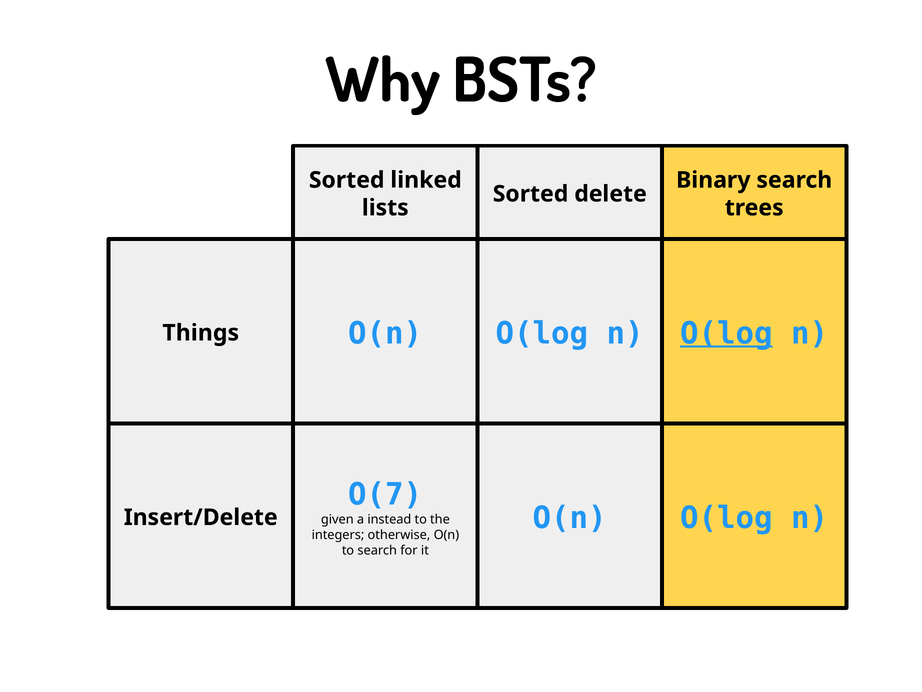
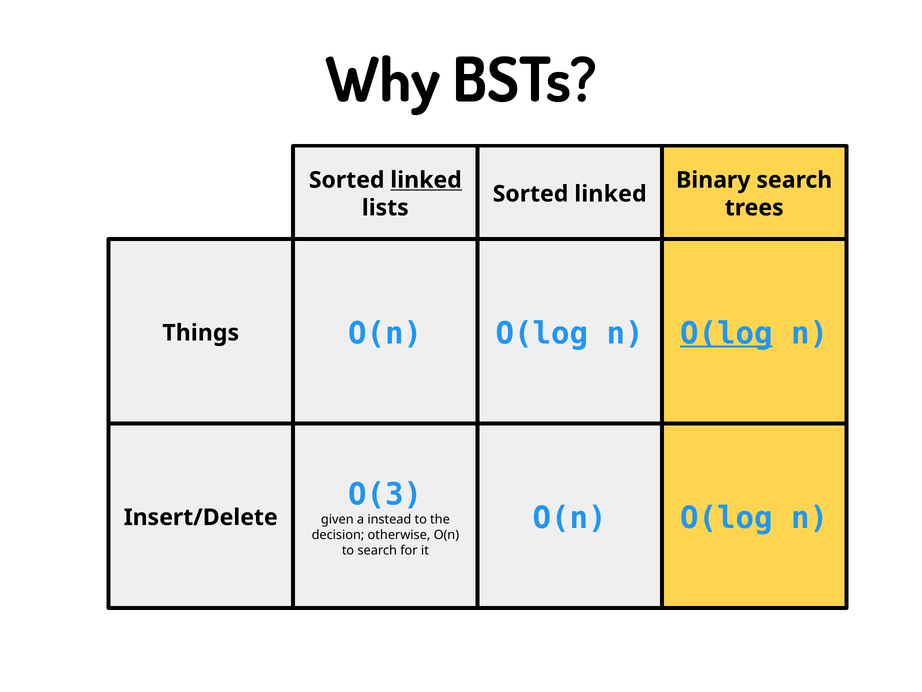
linked at (426, 180) underline: none -> present
delete at (611, 194): delete -> linked
O(7: O(7 -> O(3
integers: integers -> decision
